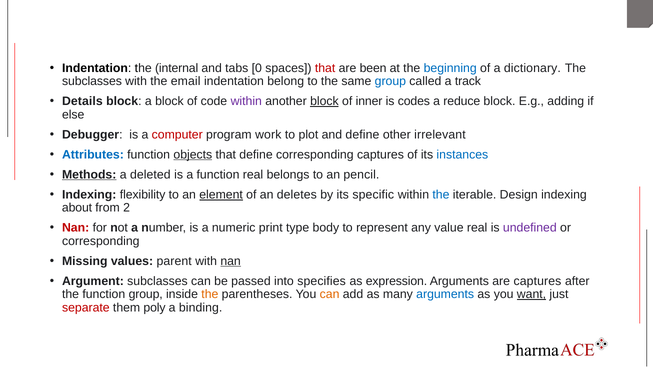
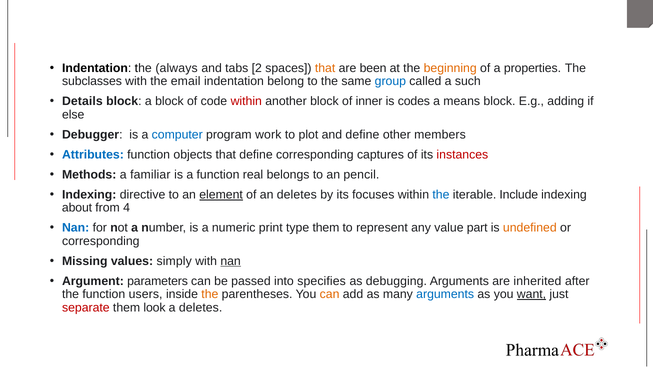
internal: internal -> always
0: 0 -> 2
that at (325, 68) colour: red -> orange
beginning colour: blue -> orange
dictionary: dictionary -> properties
track: track -> such
within at (246, 101) colour: purple -> red
block at (324, 101) underline: present -> none
reduce: reduce -> means
computer colour: red -> blue
irrelevant: irrelevant -> members
objects underline: present -> none
instances colour: blue -> red
Methods underline: present -> none
deleted: deleted -> familiar
flexibility: flexibility -> directive
specific: specific -> focuses
Design: Design -> Include
2: 2 -> 4
Nan at (76, 228) colour: red -> blue
type body: body -> them
value real: real -> part
undefined colour: purple -> orange
parent: parent -> simply
Argument subclasses: subclasses -> parameters
expression: expression -> debugging
are captures: captures -> inherited
function group: group -> users
poly: poly -> look
a binding: binding -> deletes
